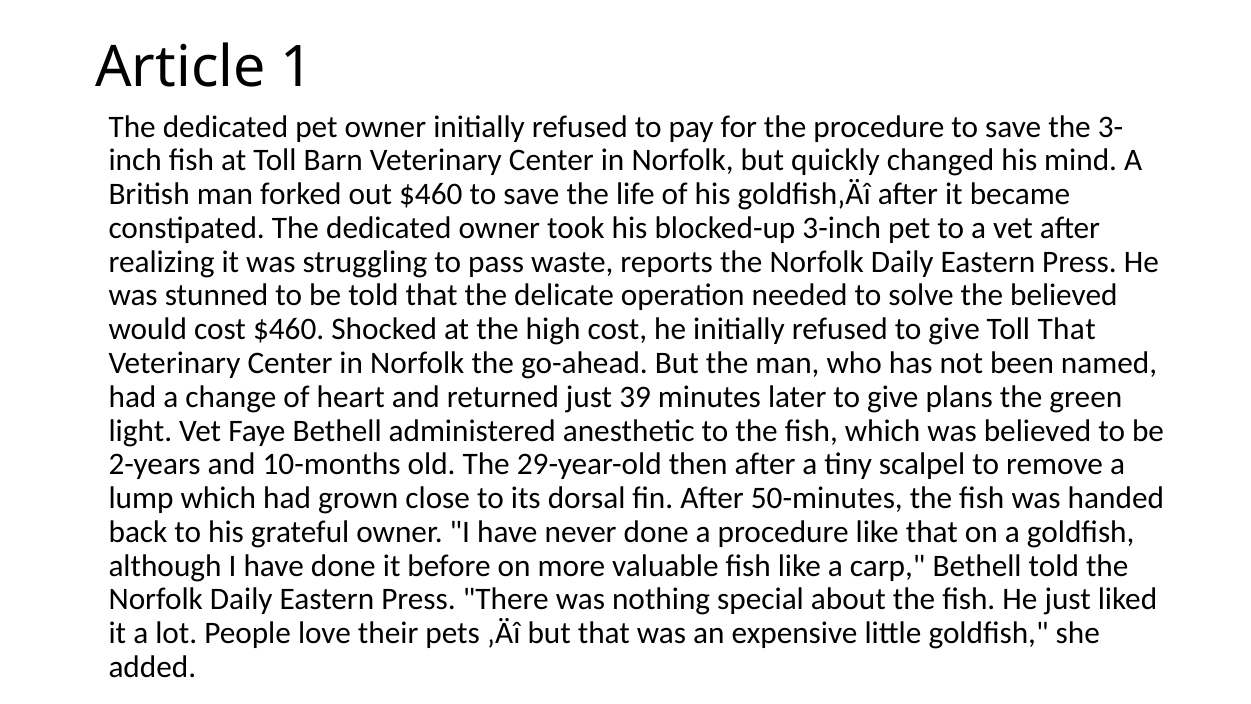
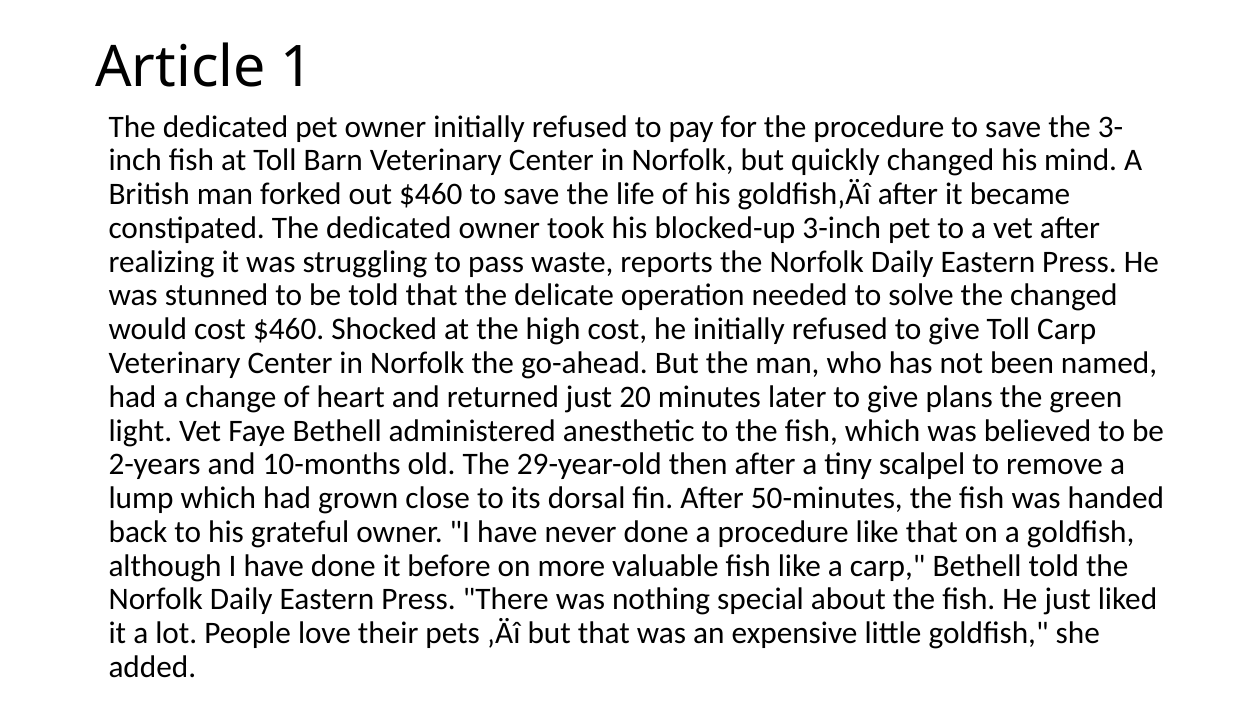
the believed: believed -> changed
Toll That: That -> Carp
39: 39 -> 20
